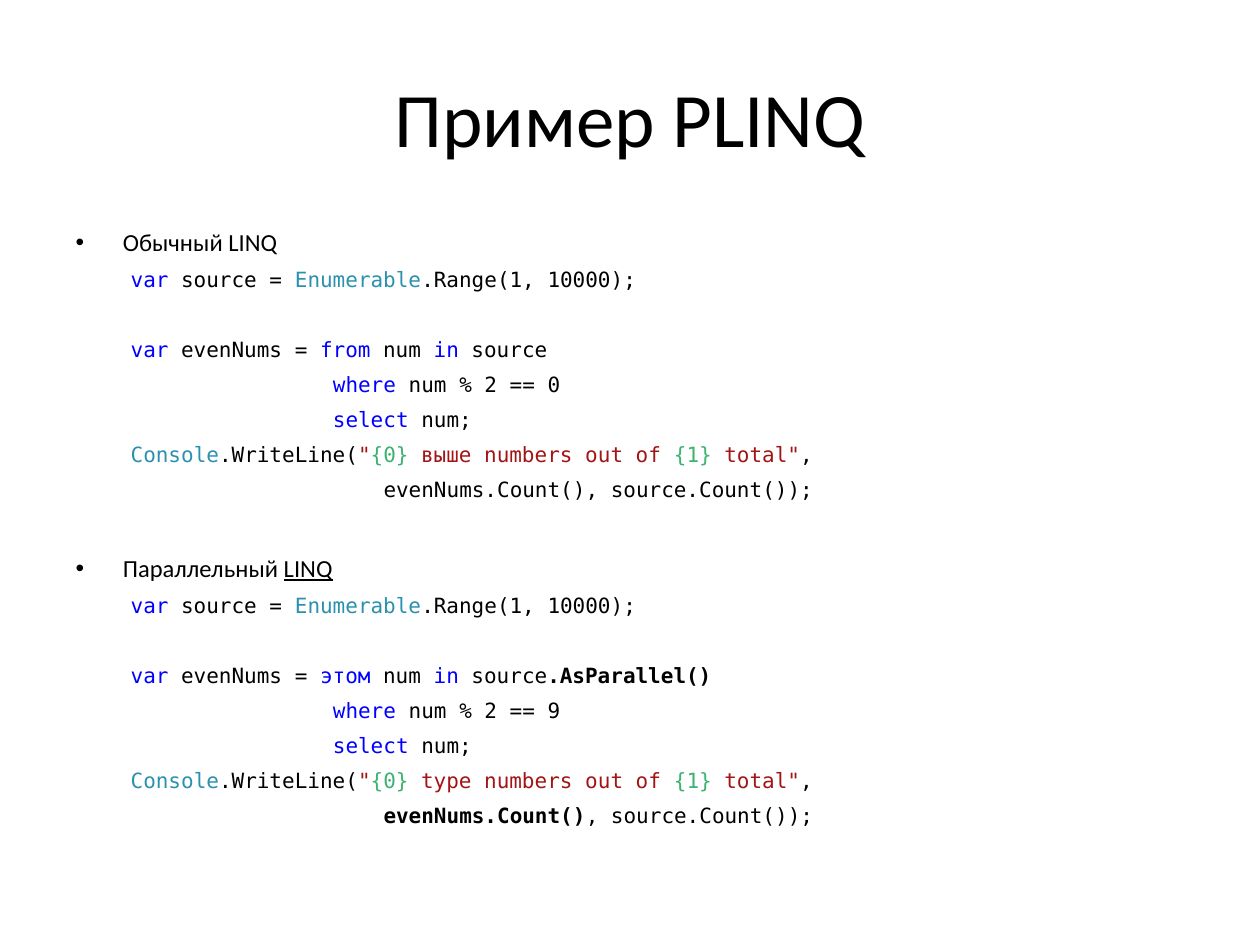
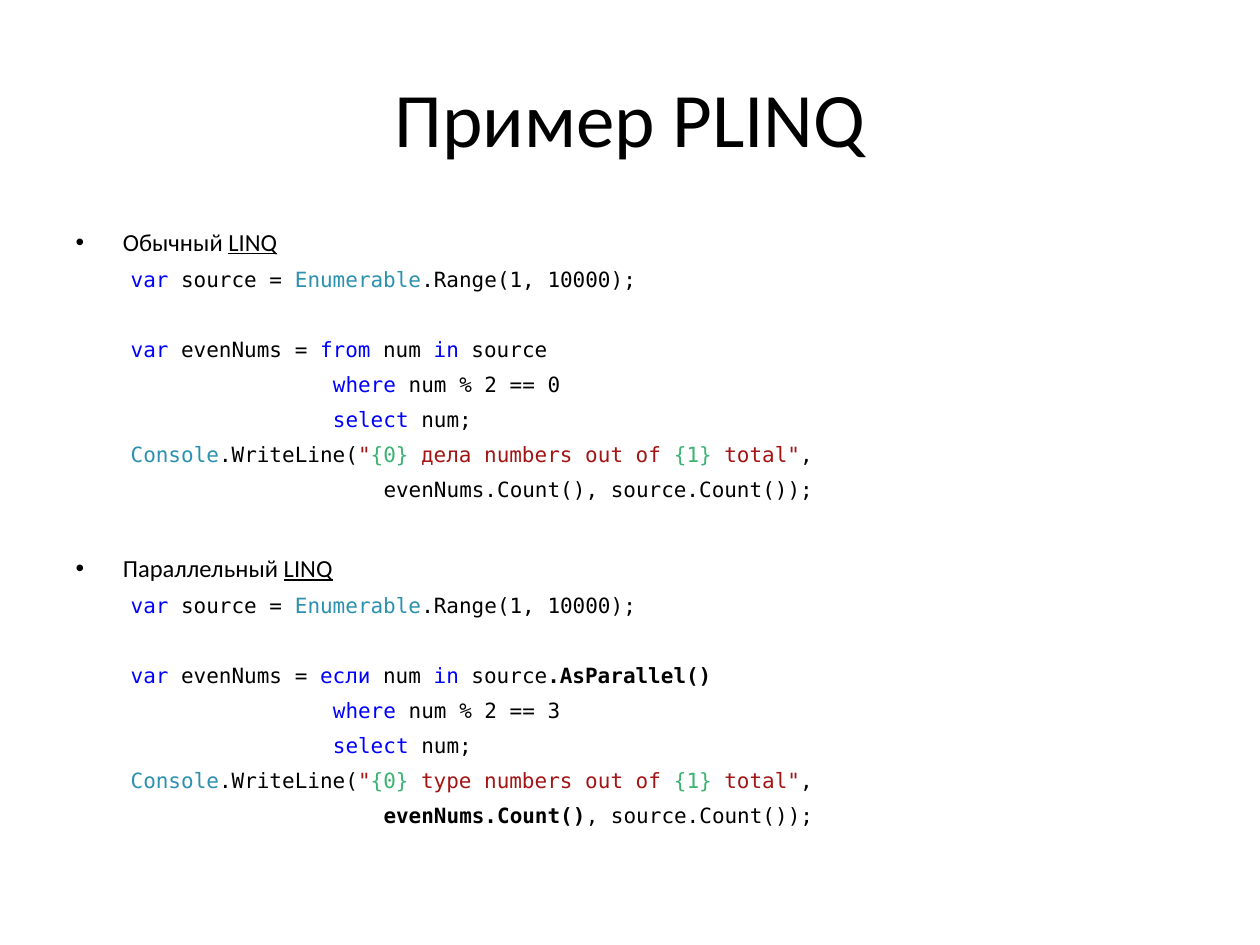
LINQ at (253, 243) underline: none -> present
выше: выше -> дела
этом: этом -> если
9: 9 -> 3
